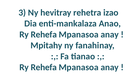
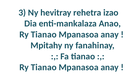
Rehefa at (44, 34): Rehefa -> Tianao
Rehefa at (44, 67): Rehefa -> Tianao
